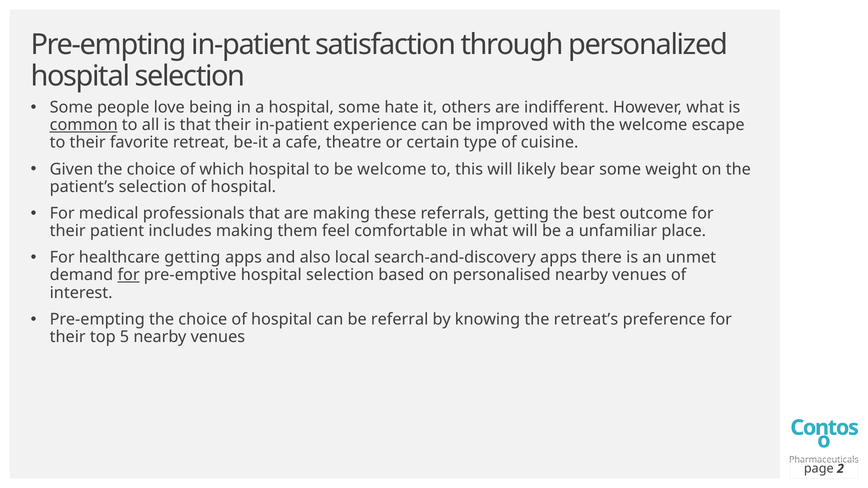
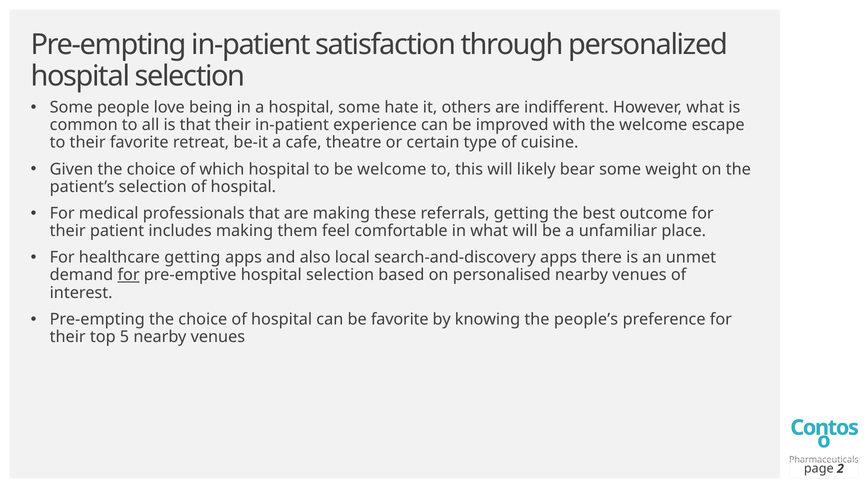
common underline: present -> none
be referral: referral -> favorite
retreat’s: retreat’s -> people’s
